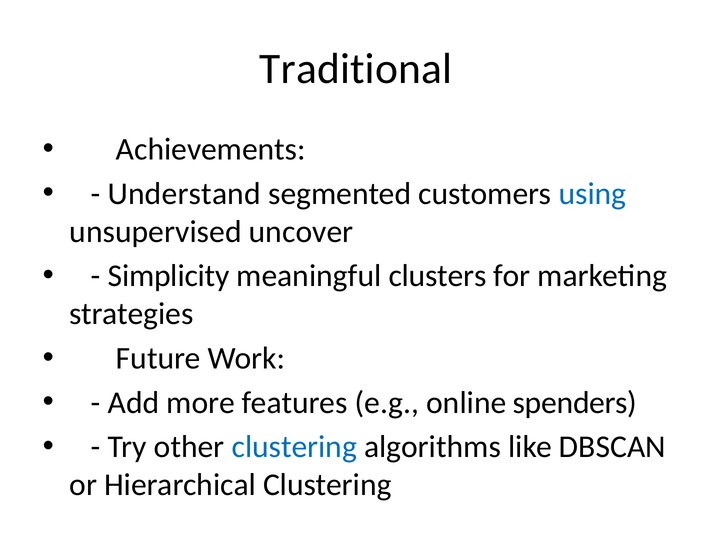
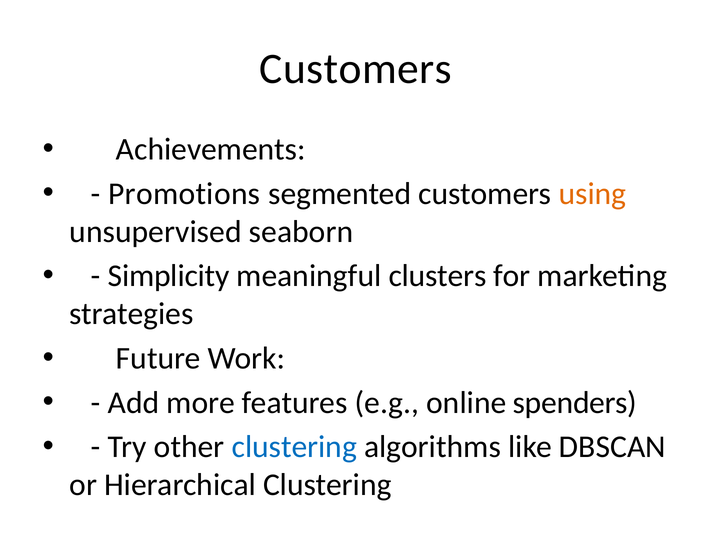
Traditional at (356, 69): Traditional -> Customers
Understand: Understand -> Promotions
using colour: blue -> orange
uncover: uncover -> seaborn
